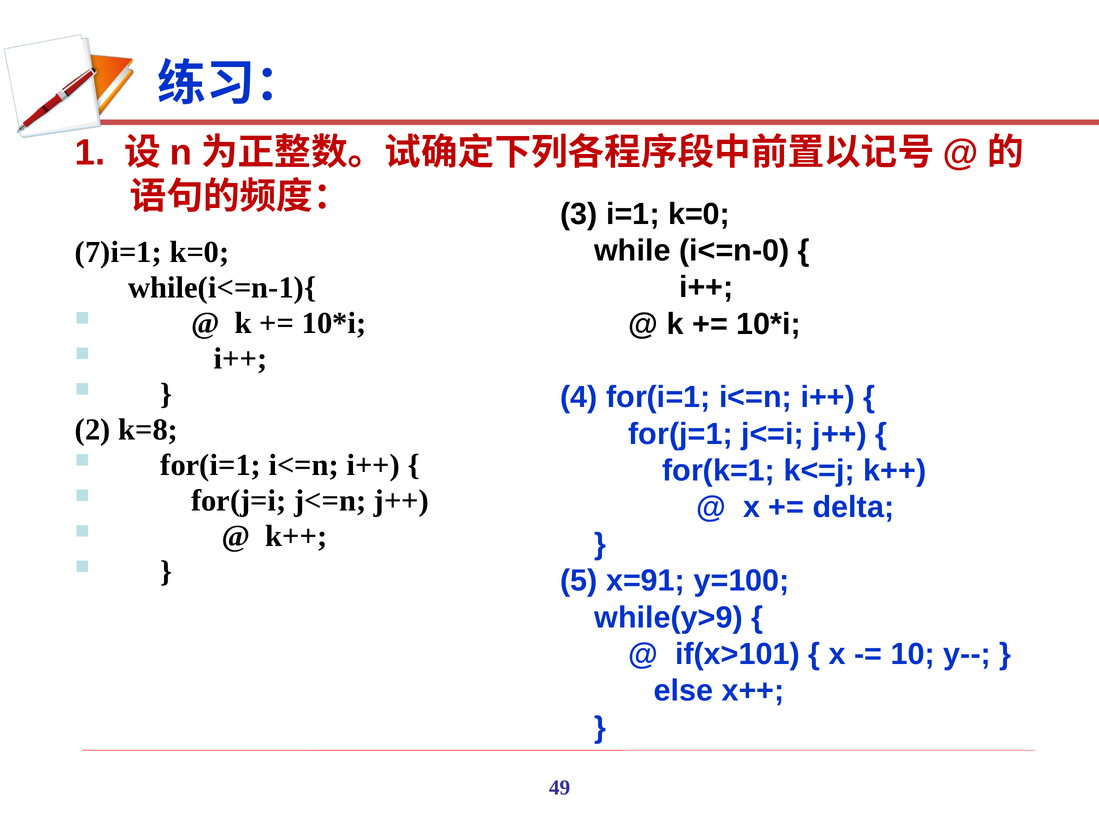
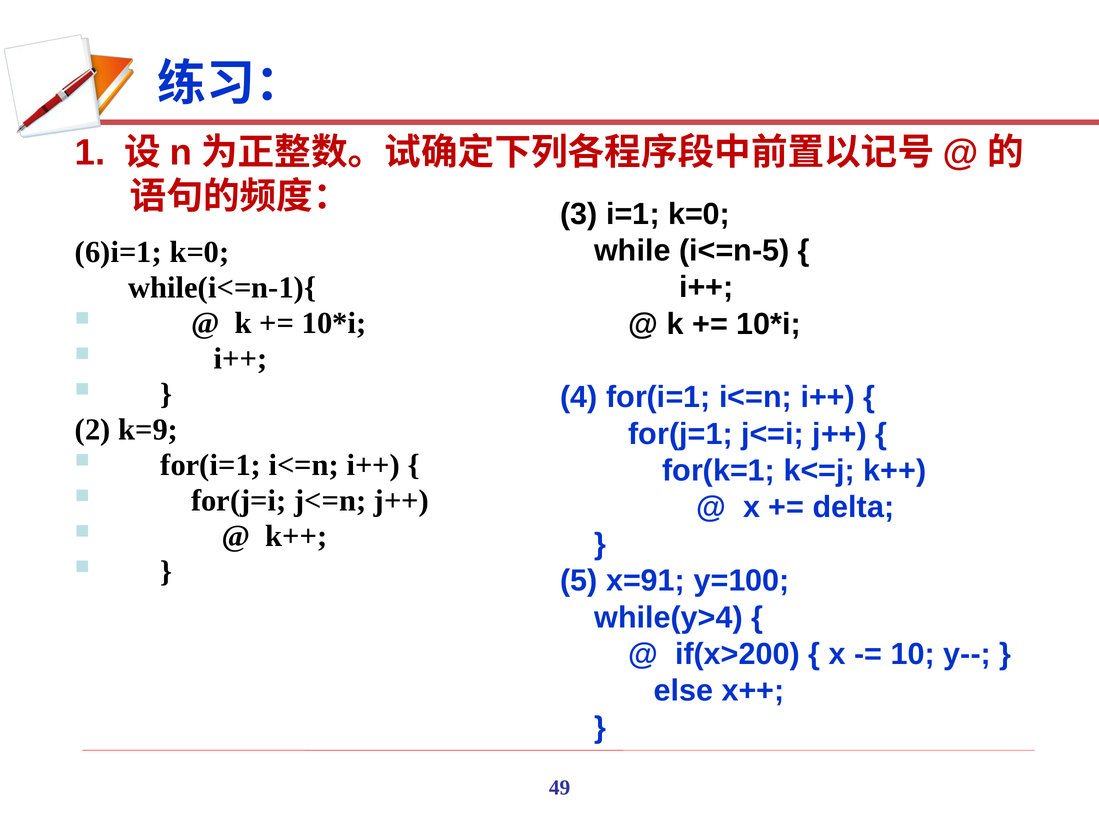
i<=n-0: i<=n-0 -> i<=n-5
7)i=1: 7)i=1 -> 6)i=1
k=8: k=8 -> k=9
while(y>9: while(y>9 -> while(y>4
if(x>101: if(x>101 -> if(x>200
